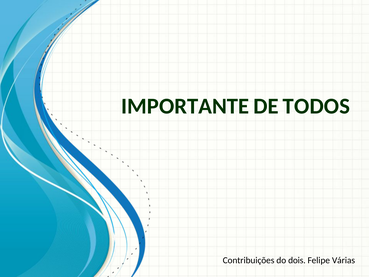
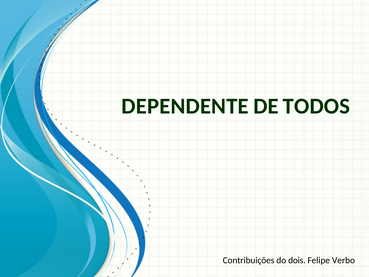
IMPORTANTE: IMPORTANTE -> DEPENDENTE
Várias: Várias -> Verbo
